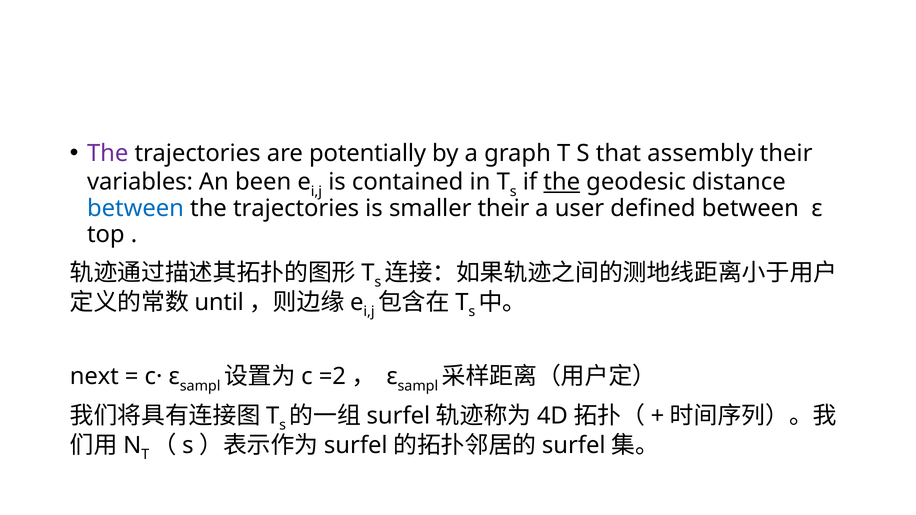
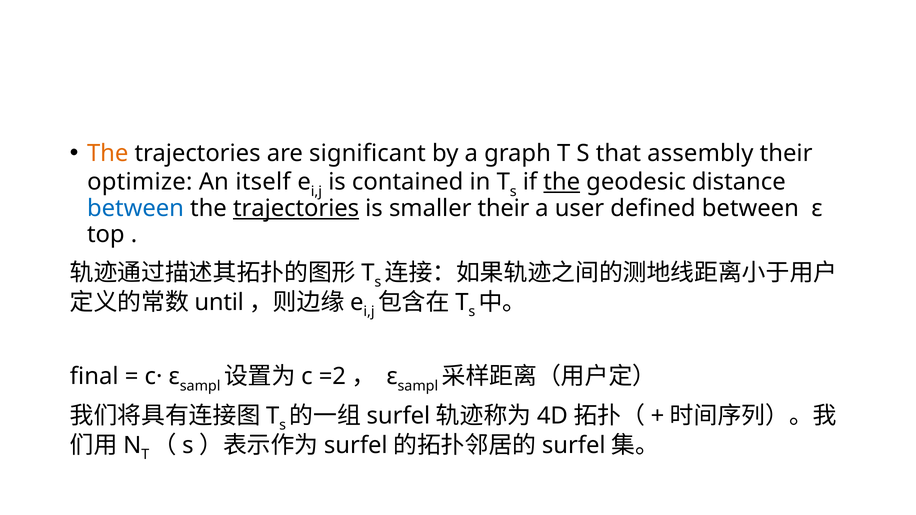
The at (108, 153) colour: purple -> orange
potentially: potentially -> significant
variables: variables -> optimize
been: been -> itself
trajectories at (296, 209) underline: none -> present
next: next -> final
